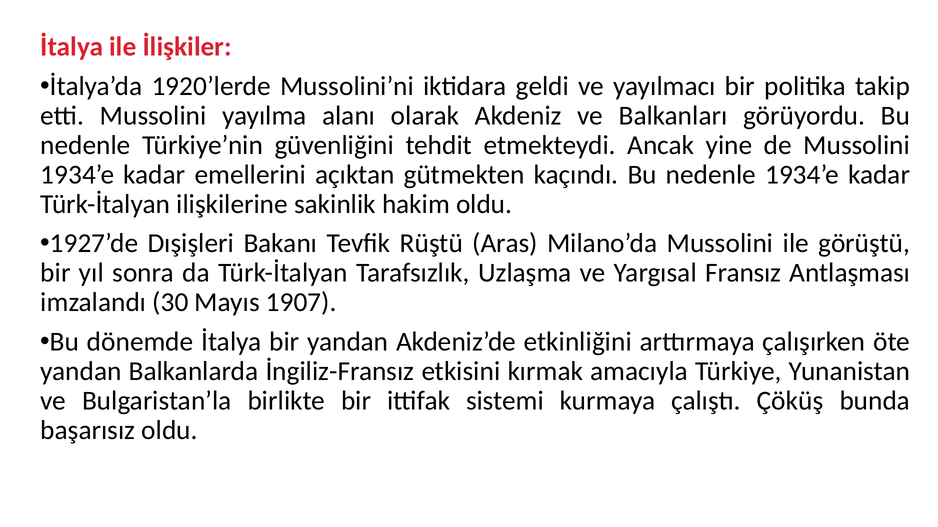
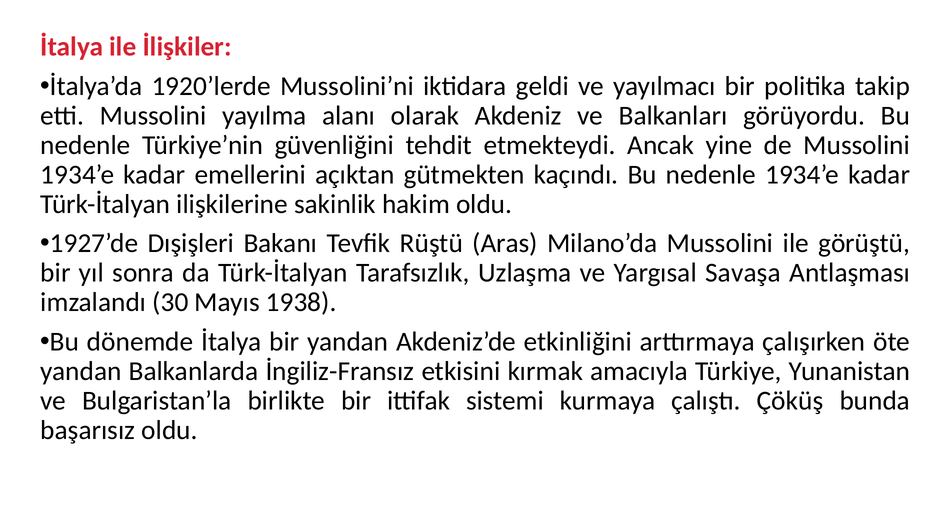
Fransız: Fransız -> Savaşa
1907: 1907 -> 1938
